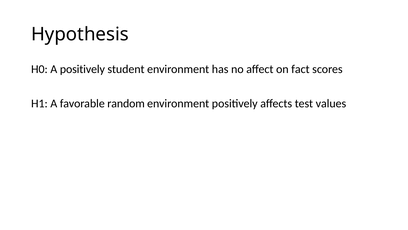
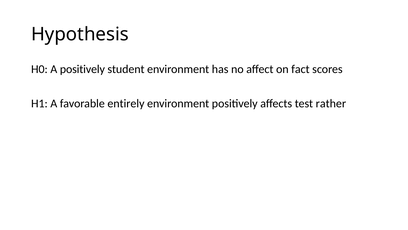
random: random -> entirely
values: values -> rather
